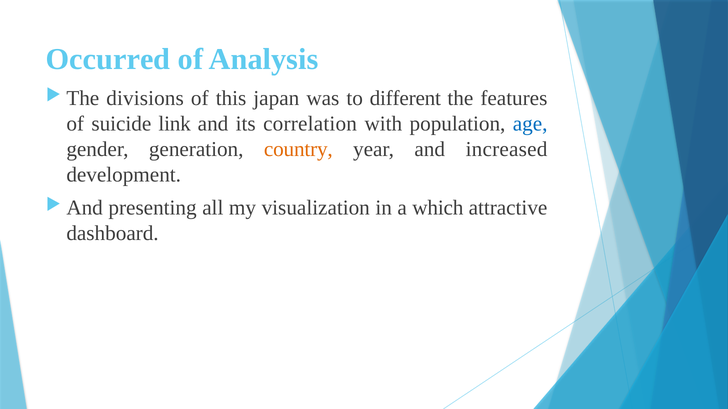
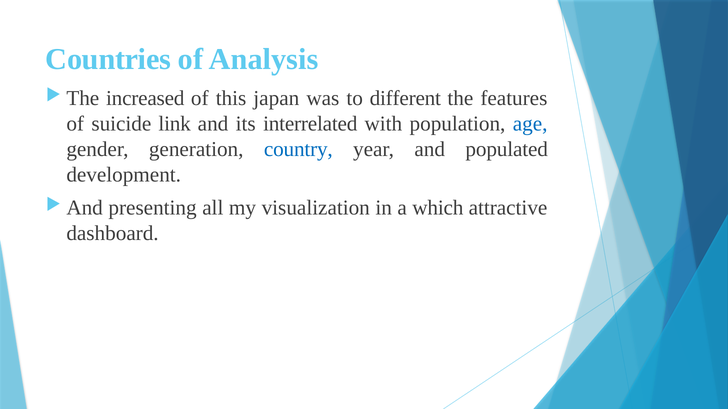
Occurred: Occurred -> Countries
divisions: divisions -> increased
correlation: correlation -> interrelated
country colour: orange -> blue
increased: increased -> populated
